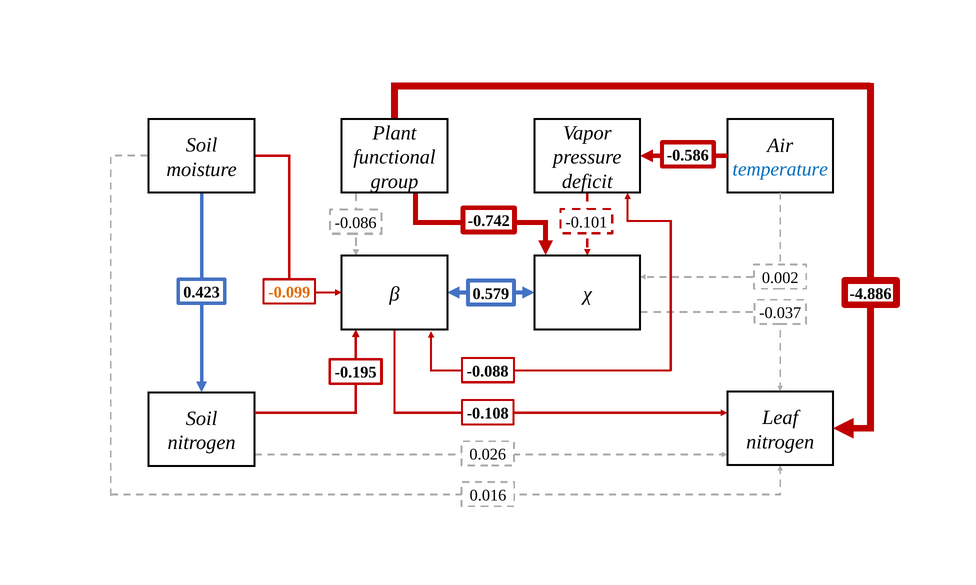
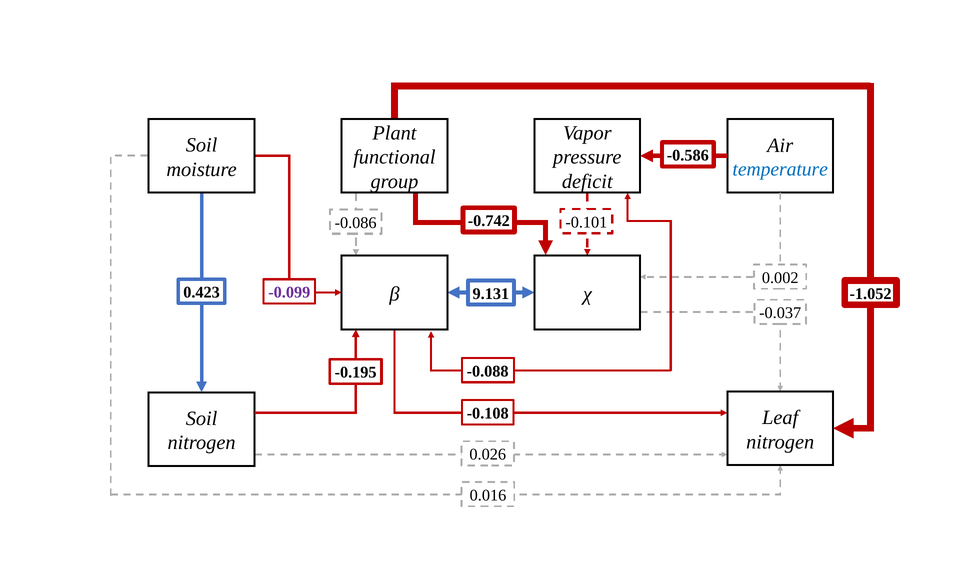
-4.886: -4.886 -> -1.052
-0.099 colour: orange -> purple
0.579: 0.579 -> 9.131
